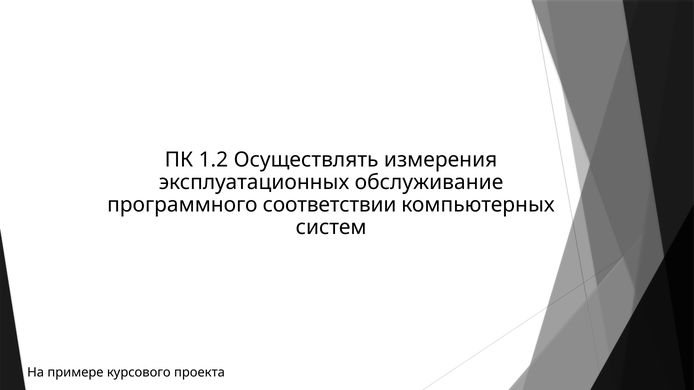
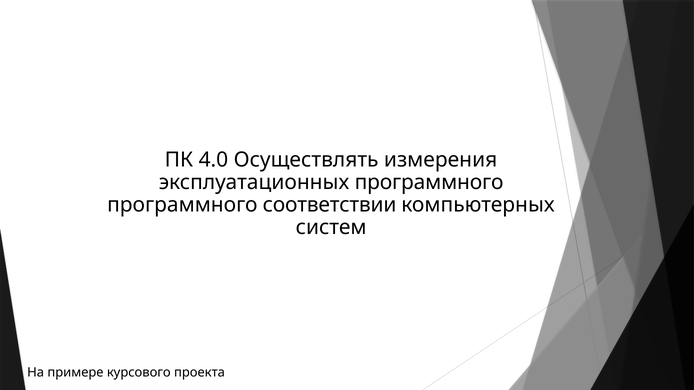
1.2: 1.2 -> 4.0
эксплуатационных обслуживание: обслуживание -> программного
